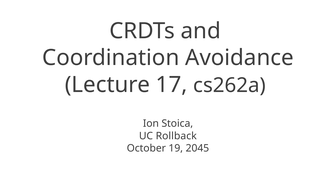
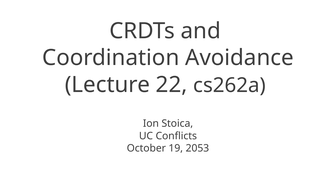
17: 17 -> 22
Rollback: Rollback -> Conflicts
2045: 2045 -> 2053
